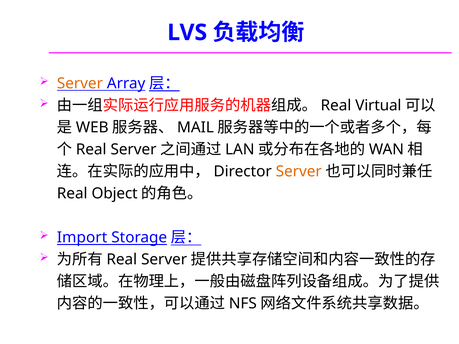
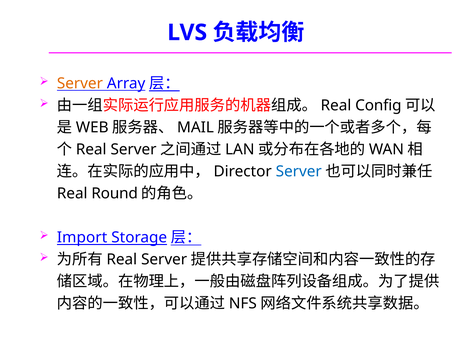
Virtual: Virtual -> Config
Server at (299, 172) colour: orange -> blue
Object: Object -> Round
